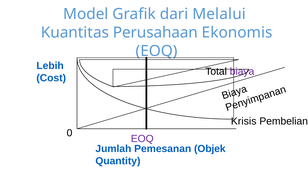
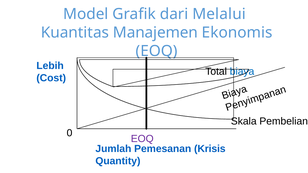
Perusahaan: Perusahaan -> Manajemen
biaya colour: purple -> blue
Krisis: Krisis -> Skala
Objek: Objek -> Krisis
